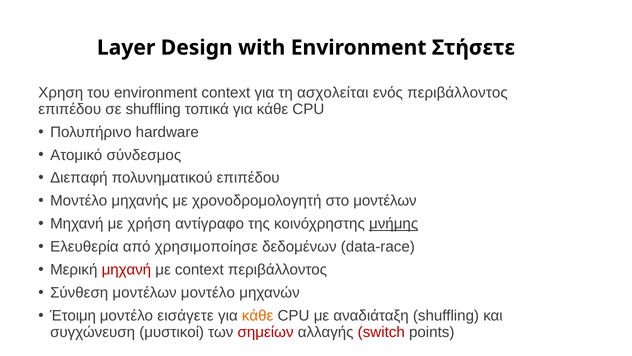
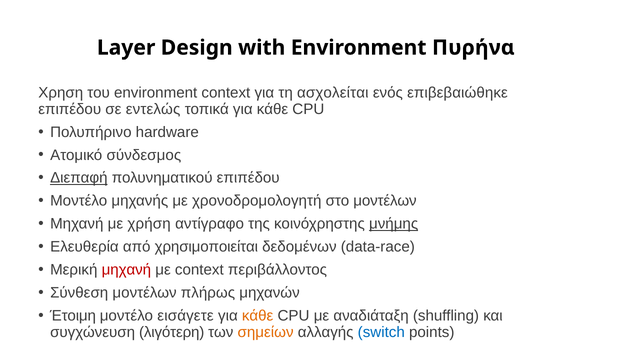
Στήσετε: Στήσετε -> Πυρήνα
ενός περιβάλλοντος: περιβάλλοντος -> επιβεβαιώθηκε
σε shuffling: shuffling -> εντελώς
Διεπαφή underline: none -> present
χρησιμοποίησε: χρησιμοποίησε -> χρησιμοποιείται
μοντέλων μοντέλο: μοντέλο -> πλήρως
μυστικοί: μυστικοί -> λιγότερη
σημείων colour: red -> orange
switch colour: red -> blue
